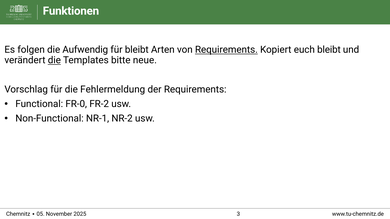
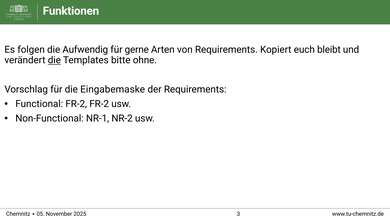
für bleibt: bleibt -> gerne
Requirements at (226, 50) underline: present -> none
neue: neue -> ohne
Fehlermeldung: Fehlermeldung -> Eingabemaske
Functional FR-0: FR-0 -> FR-2
